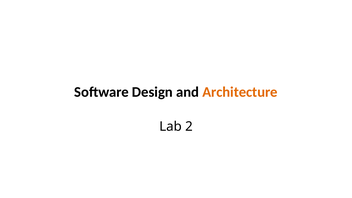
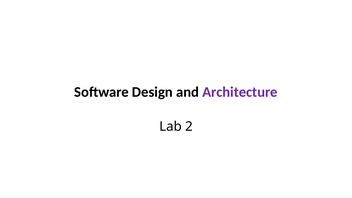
Architecture colour: orange -> purple
